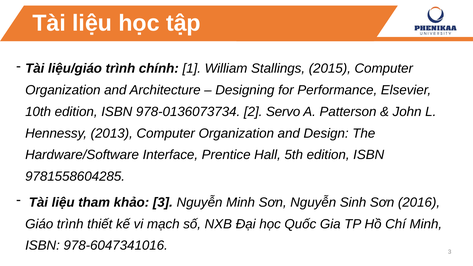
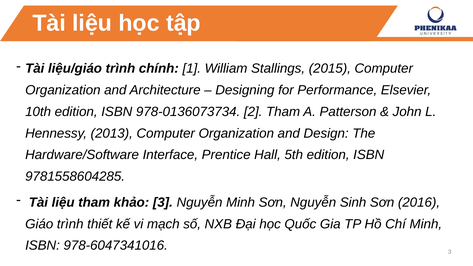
2 Servo: Servo -> Tham
